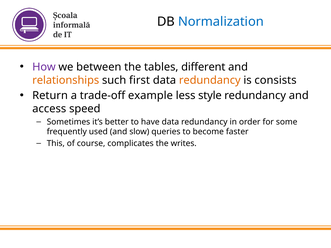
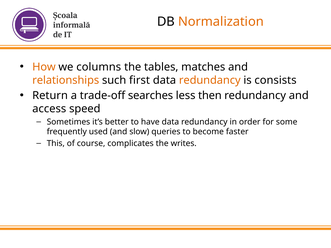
Normalization colour: blue -> orange
How colour: purple -> orange
between: between -> columns
different: different -> matches
example: example -> searches
style: style -> then
